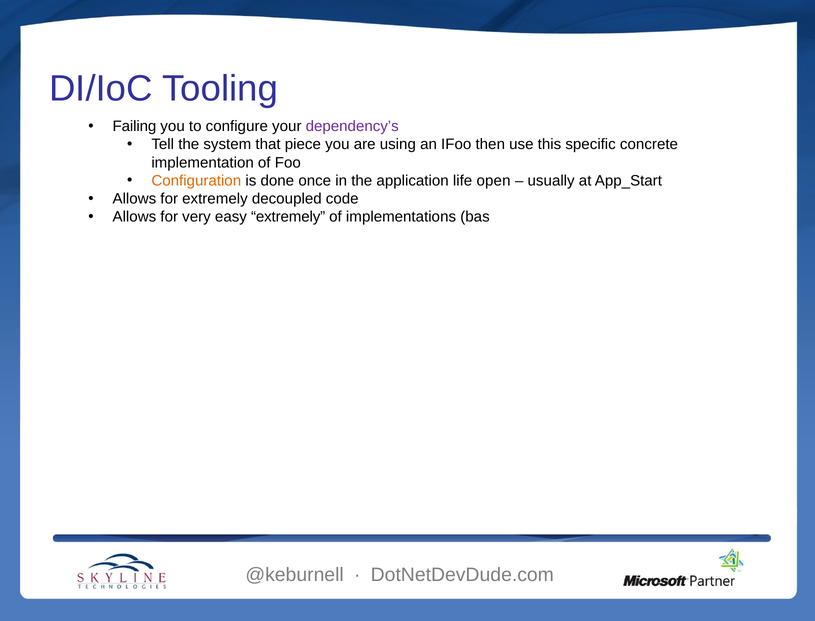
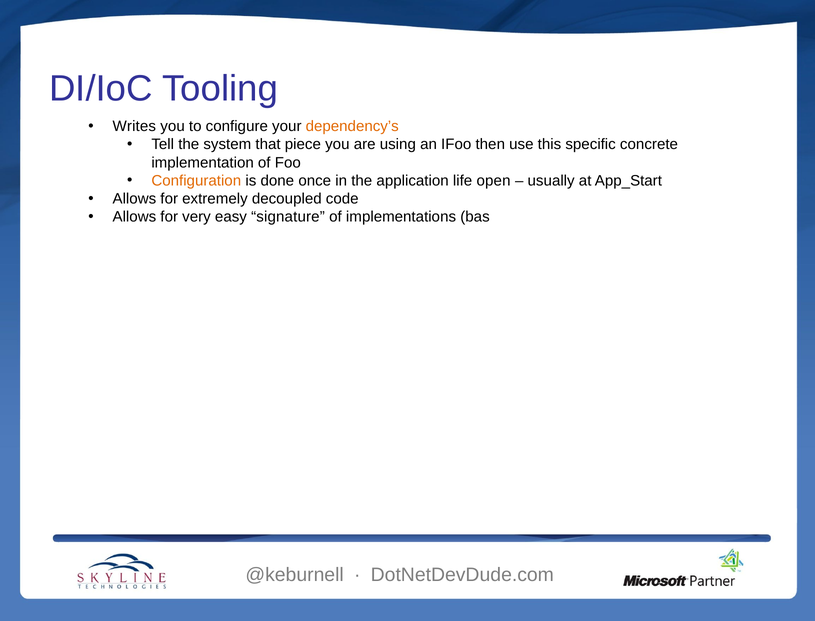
Failing: Failing -> Writes
dependency’s colour: purple -> orange
easy extremely: extremely -> signature
